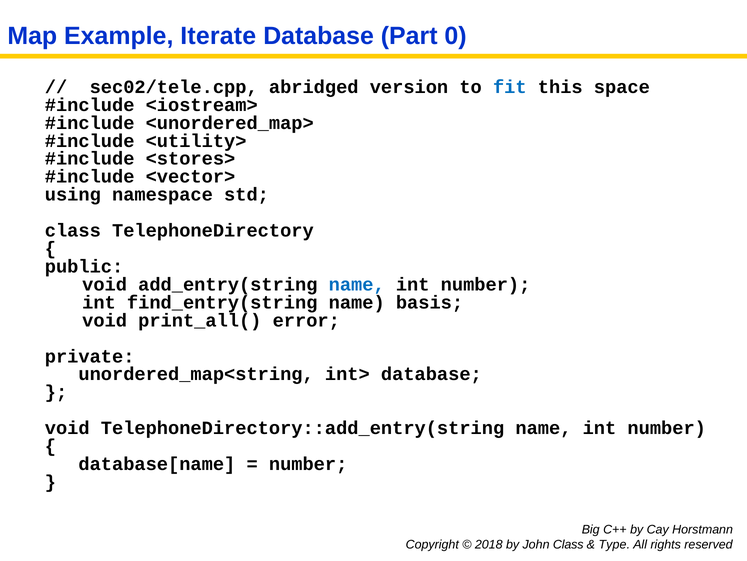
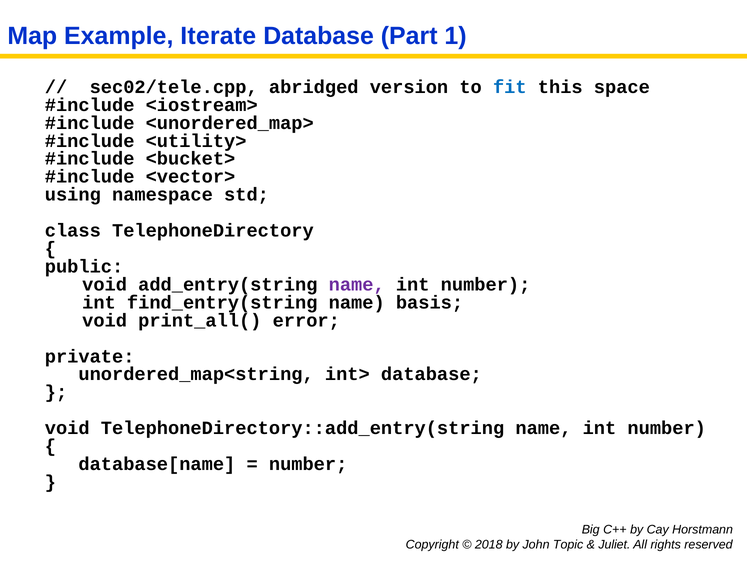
0: 0 -> 1
<stores>: <stores> -> <bucket>
name at (357, 284) colour: blue -> purple
John Class: Class -> Topic
Type: Type -> Juliet
